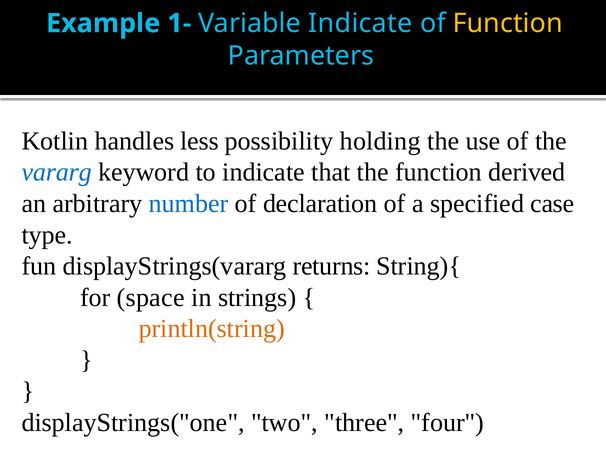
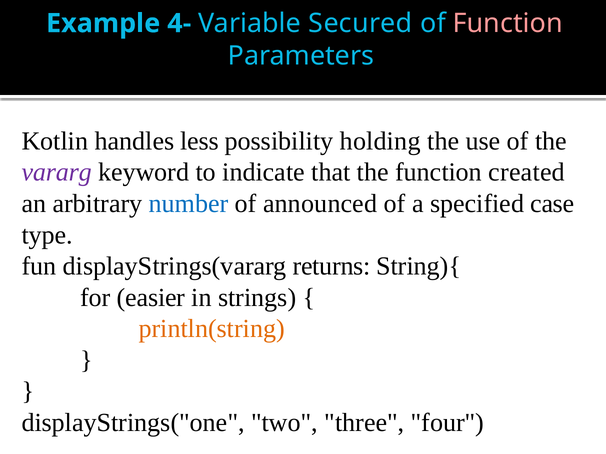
1-: 1- -> 4-
Variable Indicate: Indicate -> Secured
Function at (508, 23) colour: yellow -> pink
vararg colour: blue -> purple
derived: derived -> created
declaration: declaration -> announced
space: space -> easier
